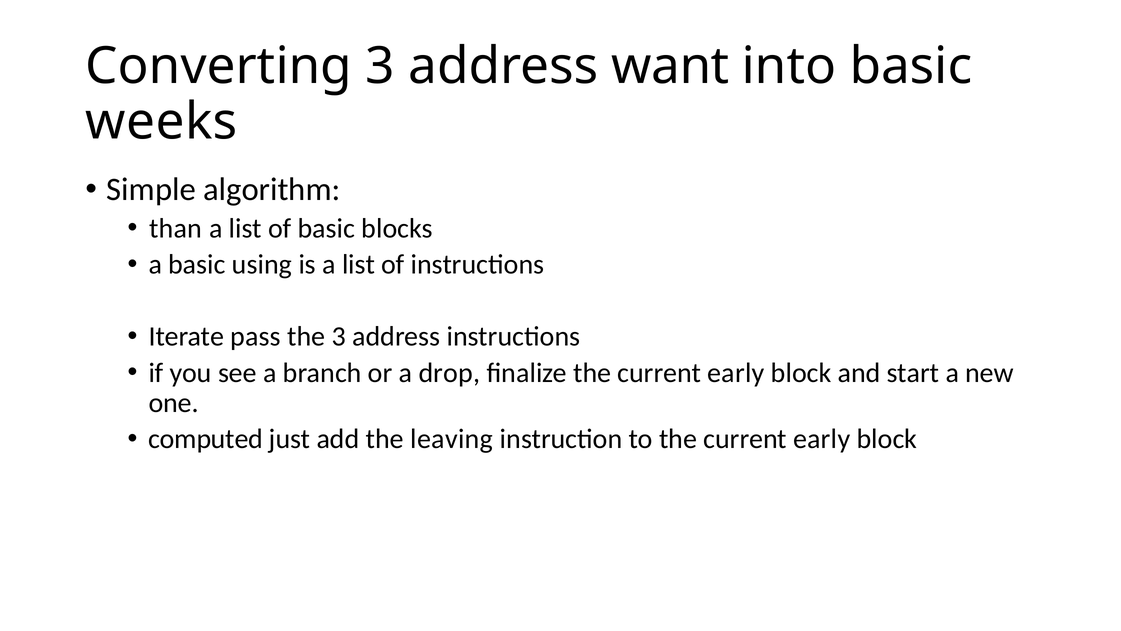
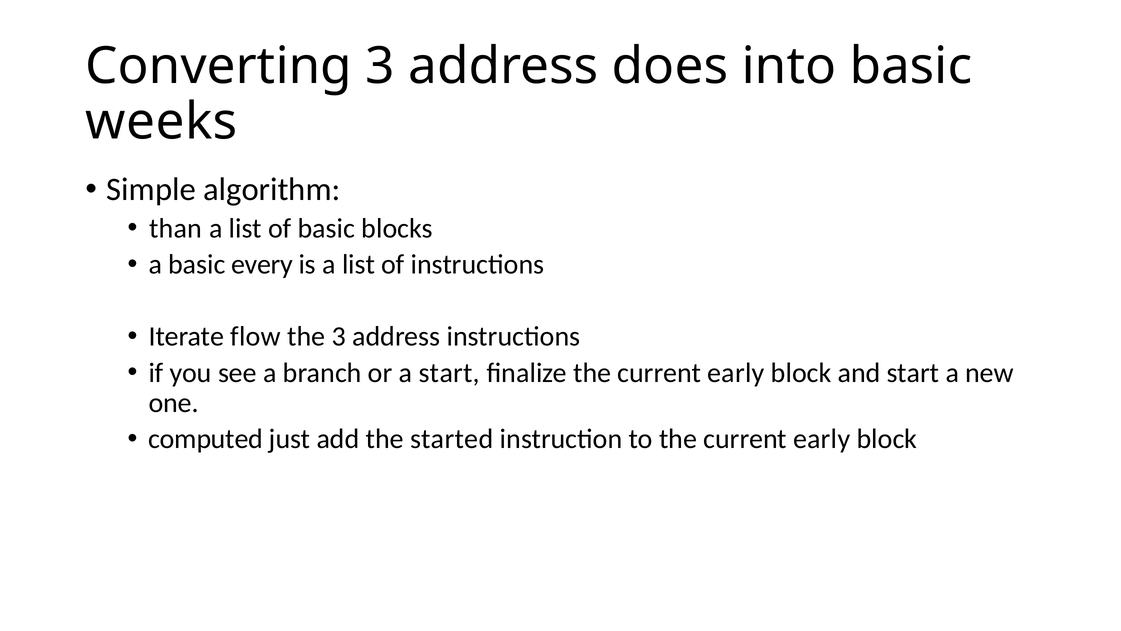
want: want -> does
using: using -> every
pass: pass -> flow
a drop: drop -> start
leaving: leaving -> started
